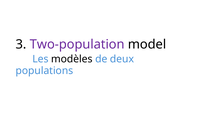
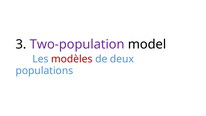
modèles colour: black -> red
